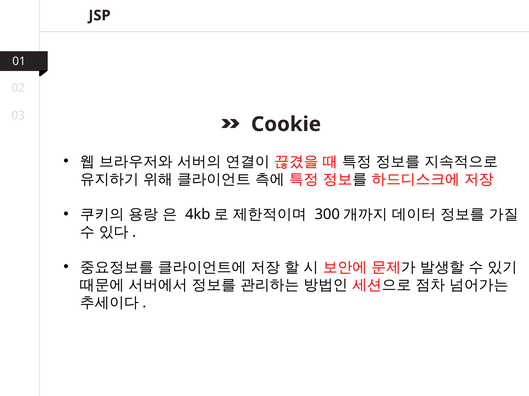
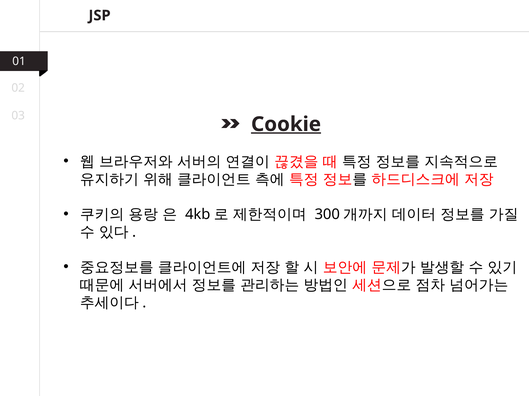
Cookie underline: none -> present
